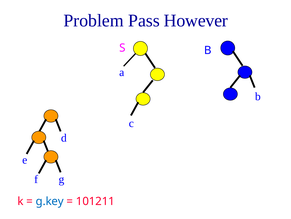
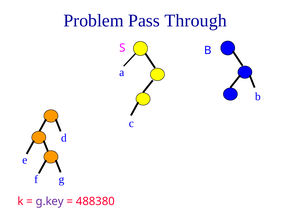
However: However -> Through
g.key colour: blue -> purple
101211: 101211 -> 488380
